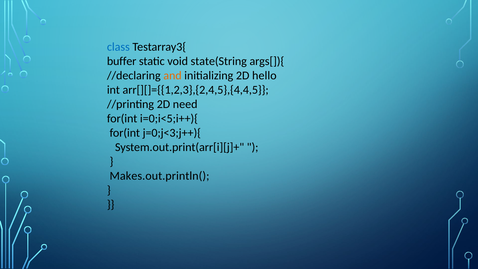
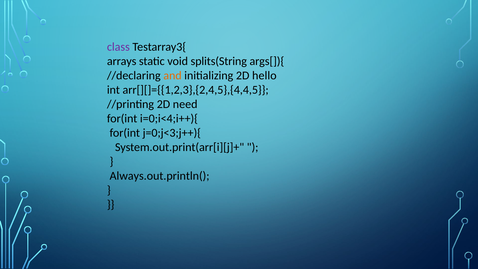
class colour: blue -> purple
buffer: buffer -> arrays
state(String: state(String -> splits(String
i=0;i<5;i++){: i=0;i<5;i++){ -> i=0;i<4;i++){
Makes.out.println(: Makes.out.println( -> Always.out.println(
